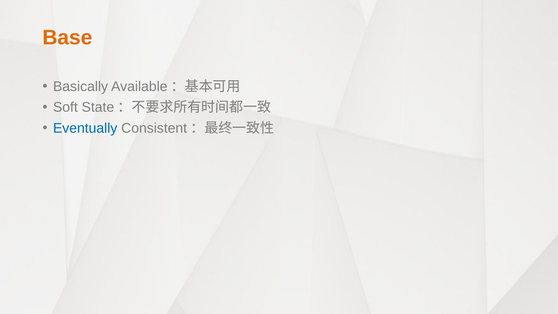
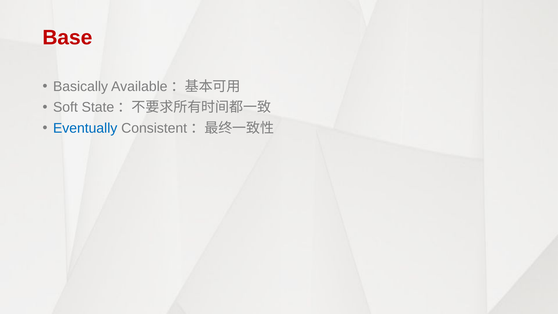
Base colour: orange -> red
